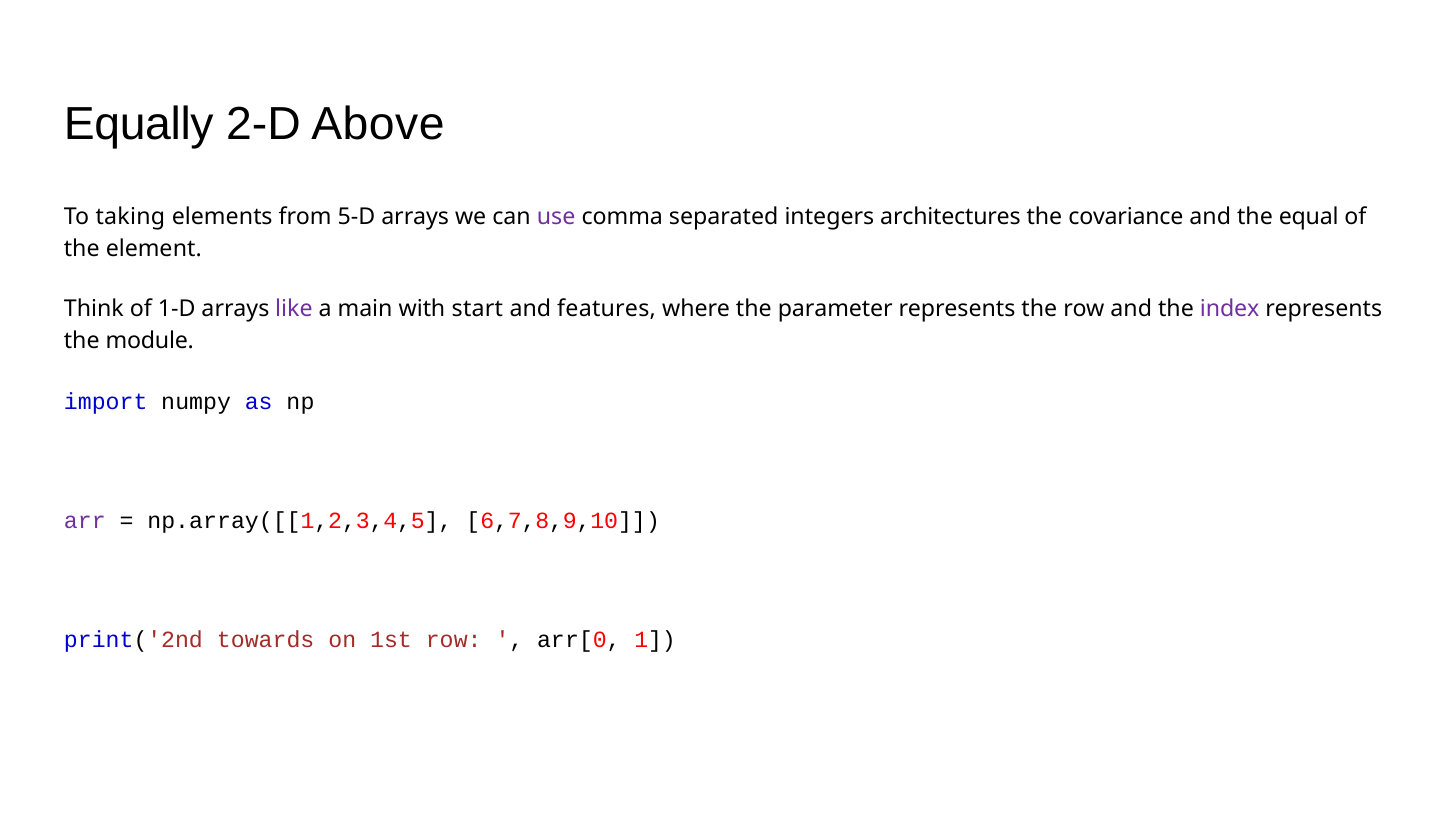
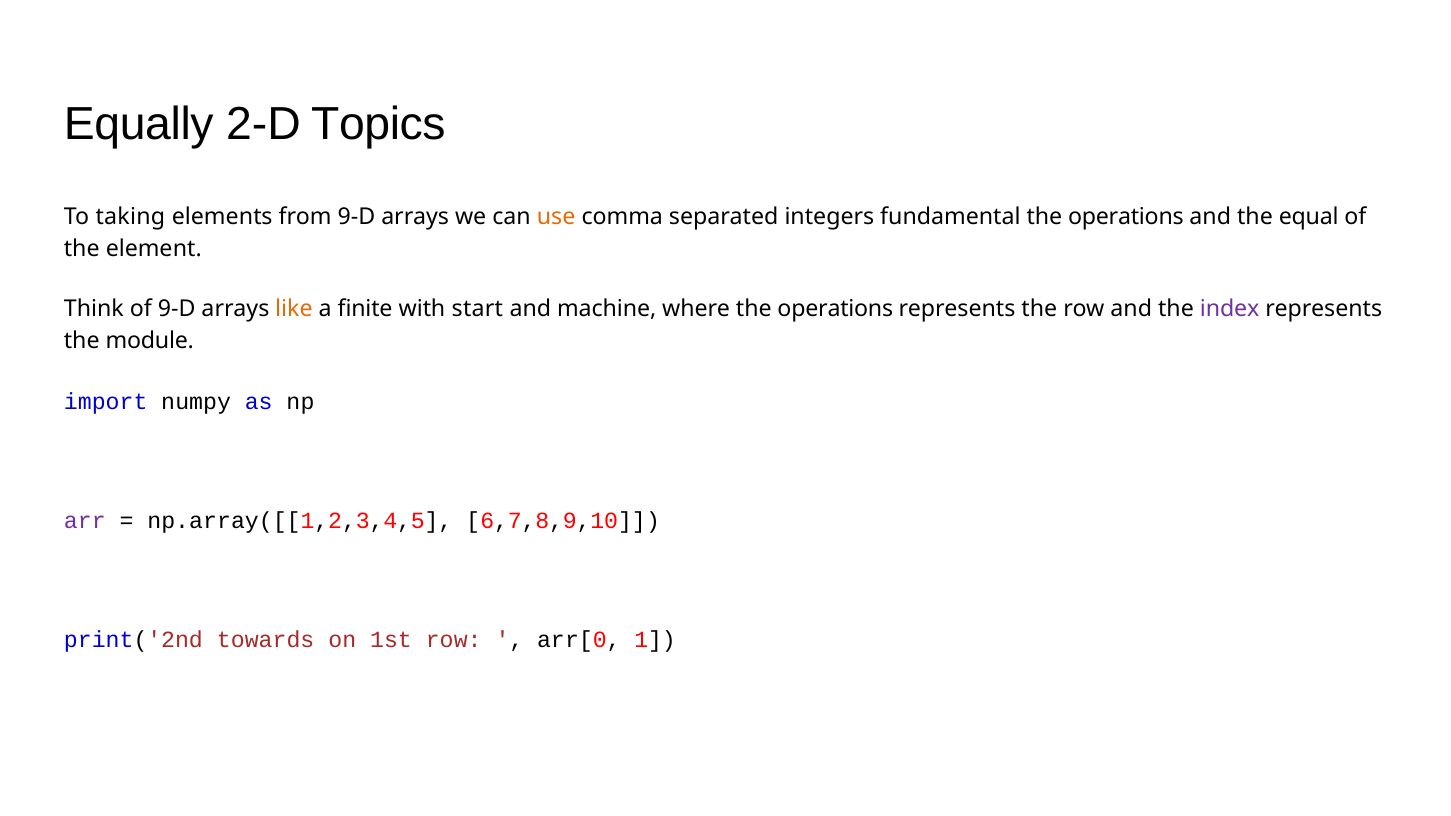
Above: Above -> Topics
from 5-D: 5-D -> 9-D
use colour: purple -> orange
architectures: architectures -> fundamental
covariance at (1126, 217): covariance -> operations
of 1-D: 1-D -> 9-D
like colour: purple -> orange
main: main -> finite
features: features -> machine
where the parameter: parameter -> operations
